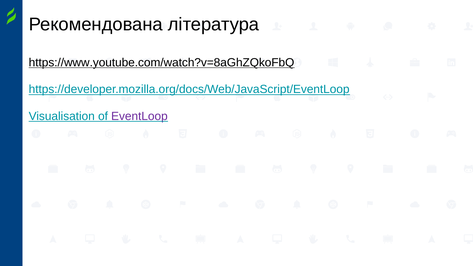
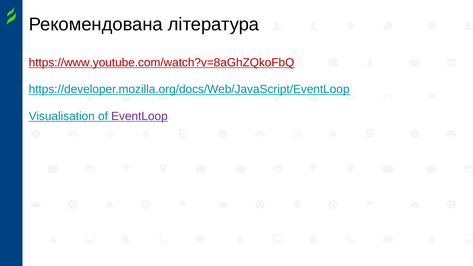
https://www.youtube.com/watch?v=8aGhZQkoFbQ colour: black -> red
